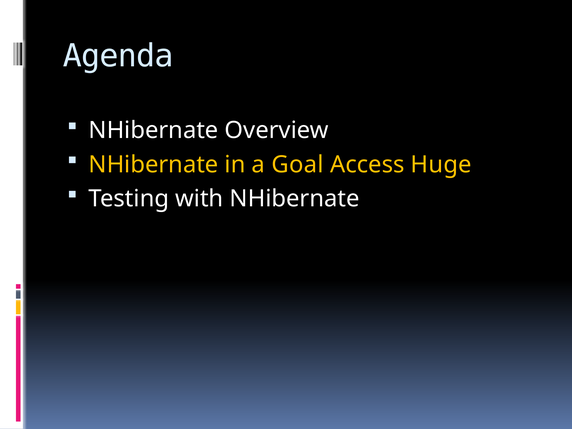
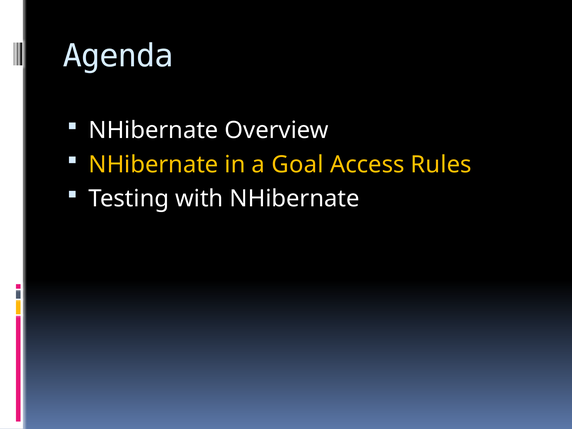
Huge: Huge -> Rules
